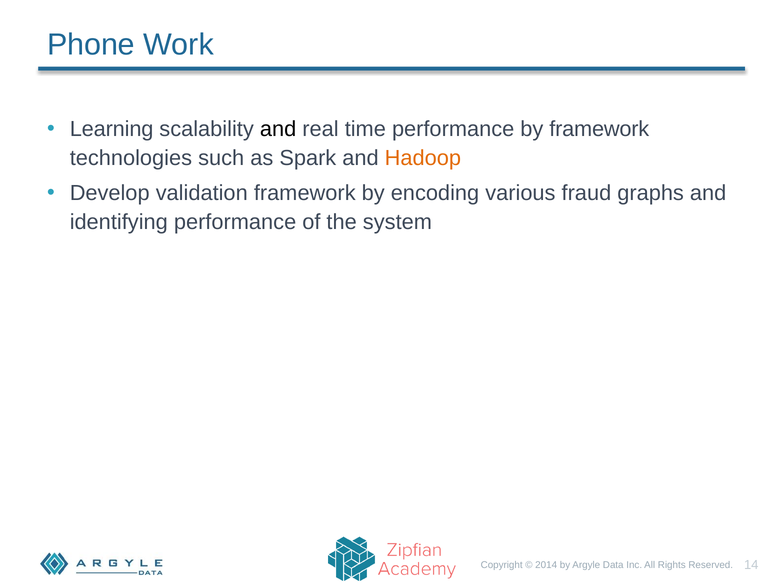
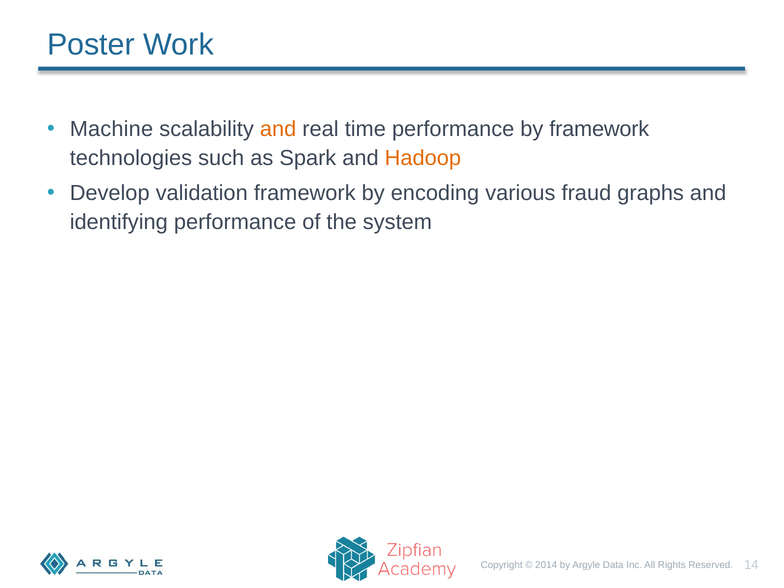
Phone: Phone -> Poster
Learning: Learning -> Machine
and at (278, 129) colour: black -> orange
